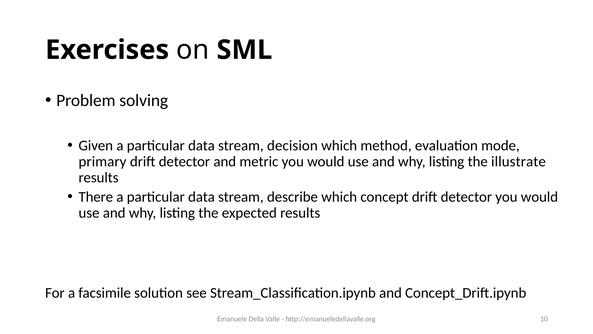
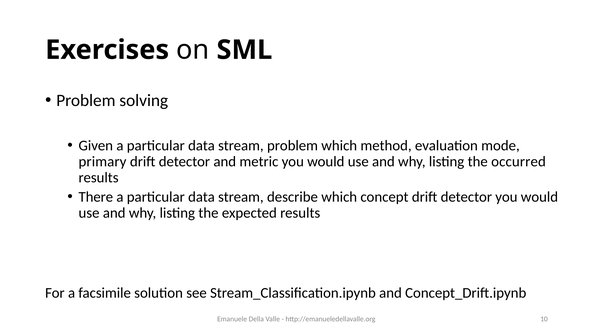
stream decision: decision -> problem
illustrate: illustrate -> occurred
